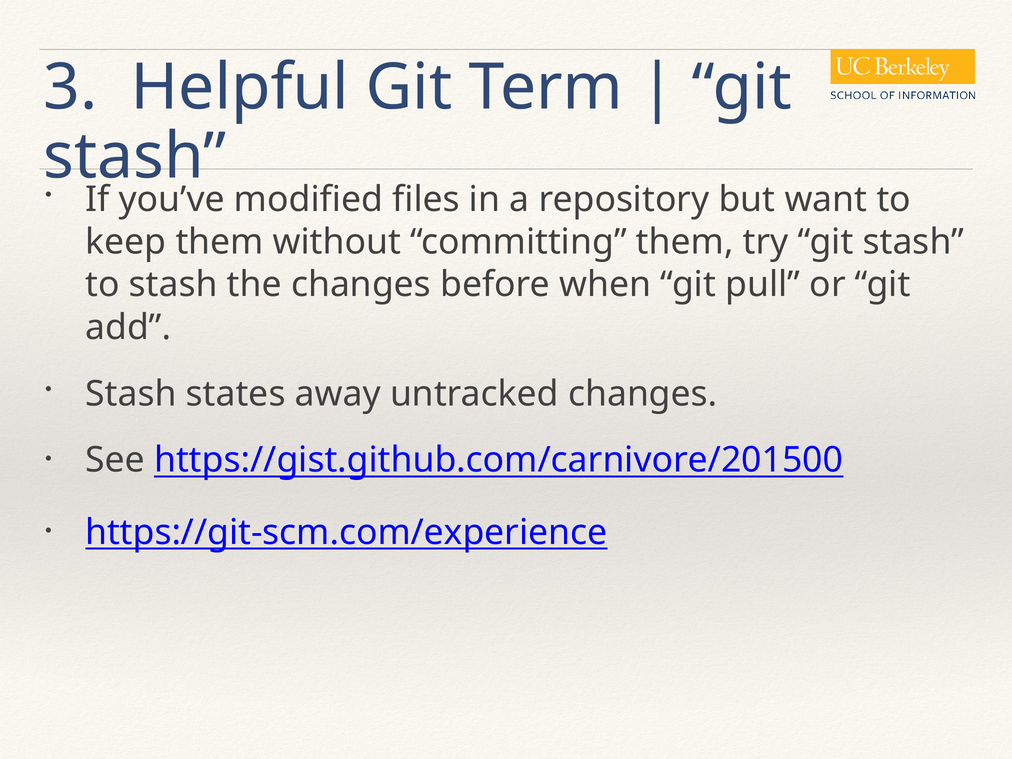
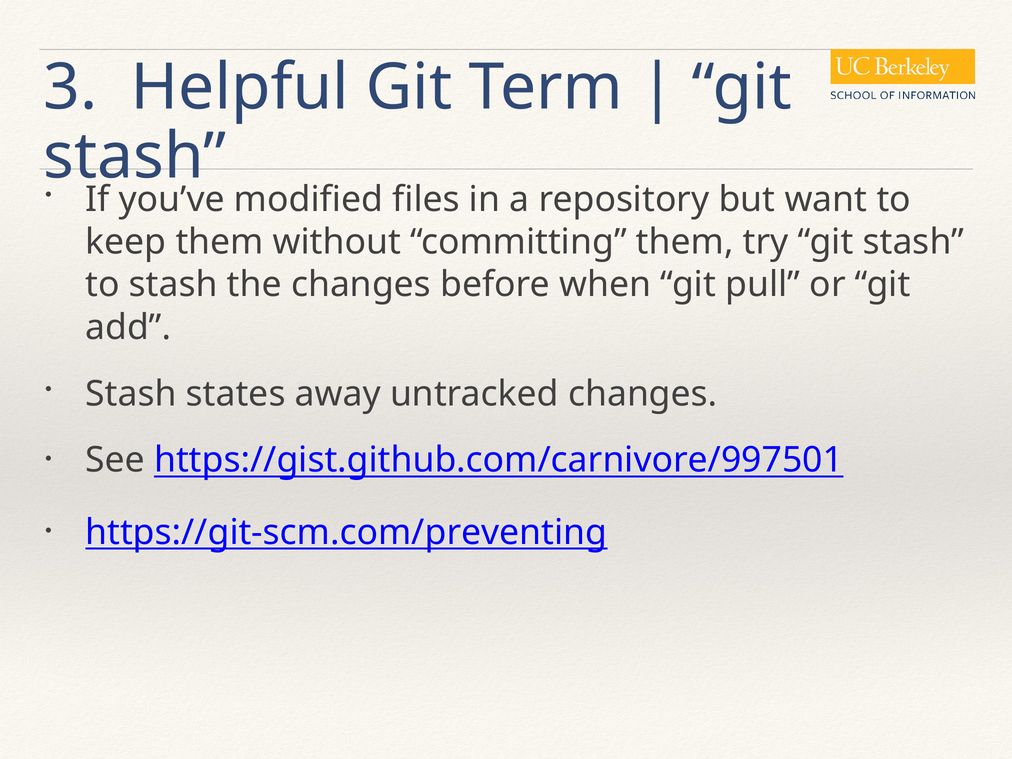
https://gist.github.com/carnivore/201500: https://gist.github.com/carnivore/201500 -> https://gist.github.com/carnivore/997501
https://git-scm.com/experience: https://git-scm.com/experience -> https://git-scm.com/preventing
